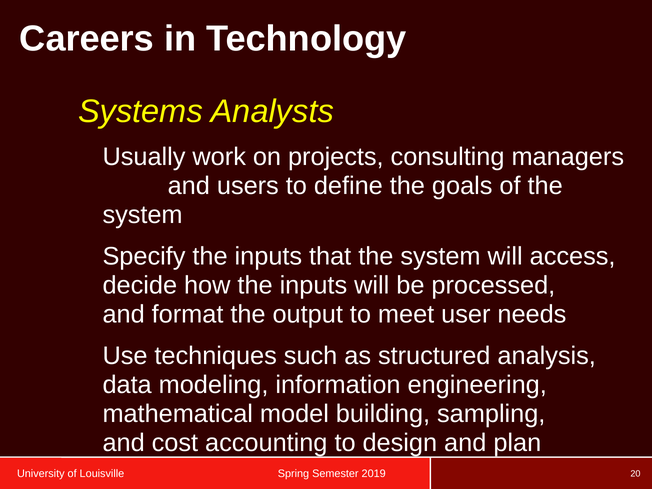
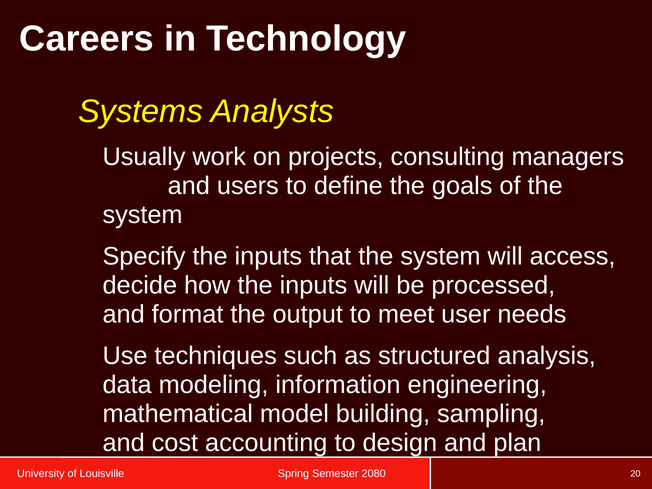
2019: 2019 -> 2080
